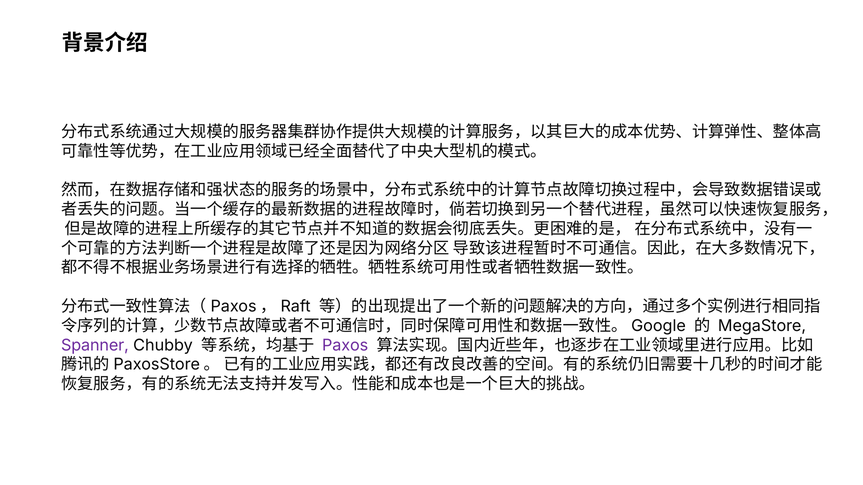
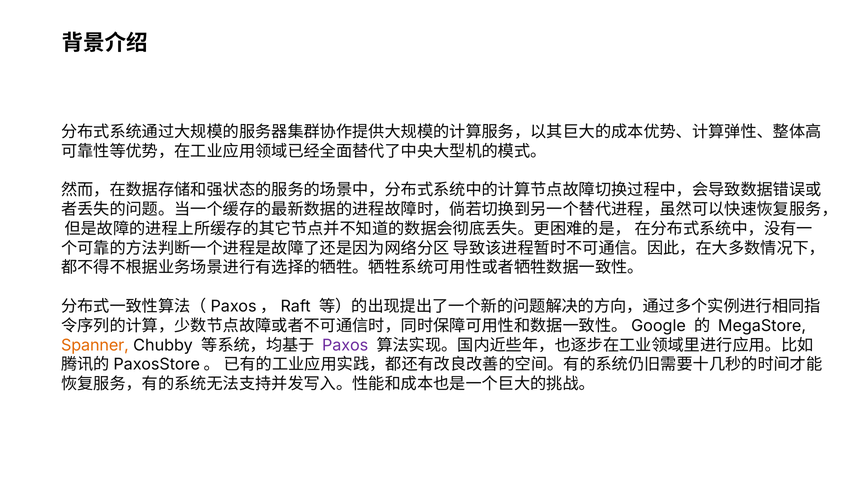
Spanner colour: purple -> orange
